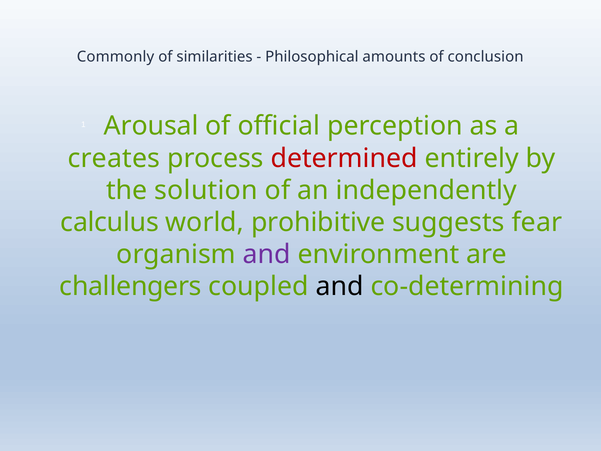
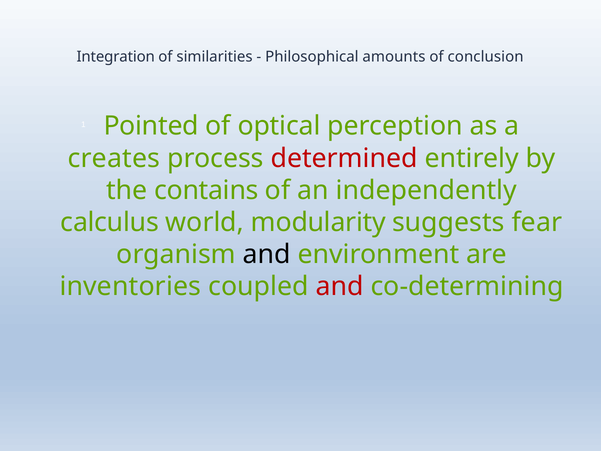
Commonly: Commonly -> Integration
Arousal: Arousal -> Pointed
official: official -> optical
solution: solution -> contains
prohibitive: prohibitive -> modularity
and at (267, 254) colour: purple -> black
challengers: challengers -> inventories
and at (340, 286) colour: black -> red
